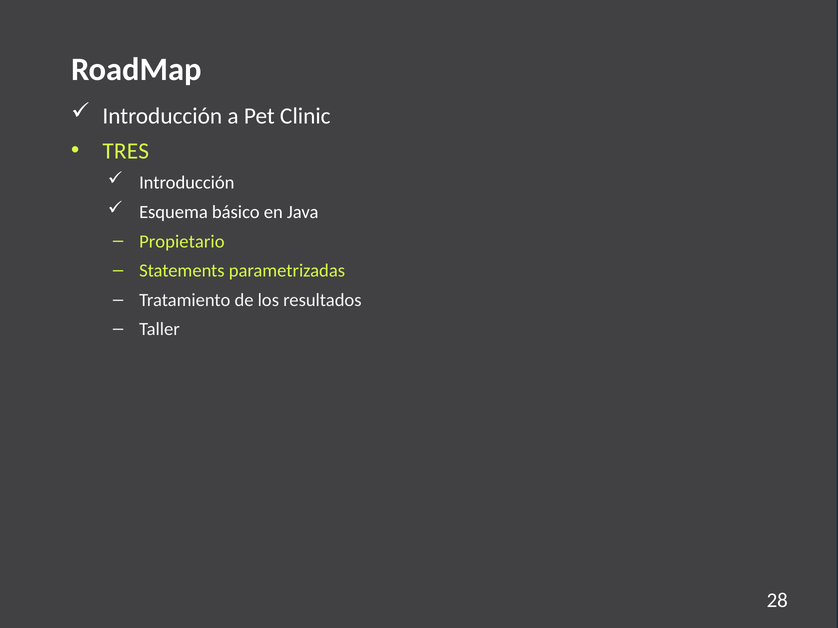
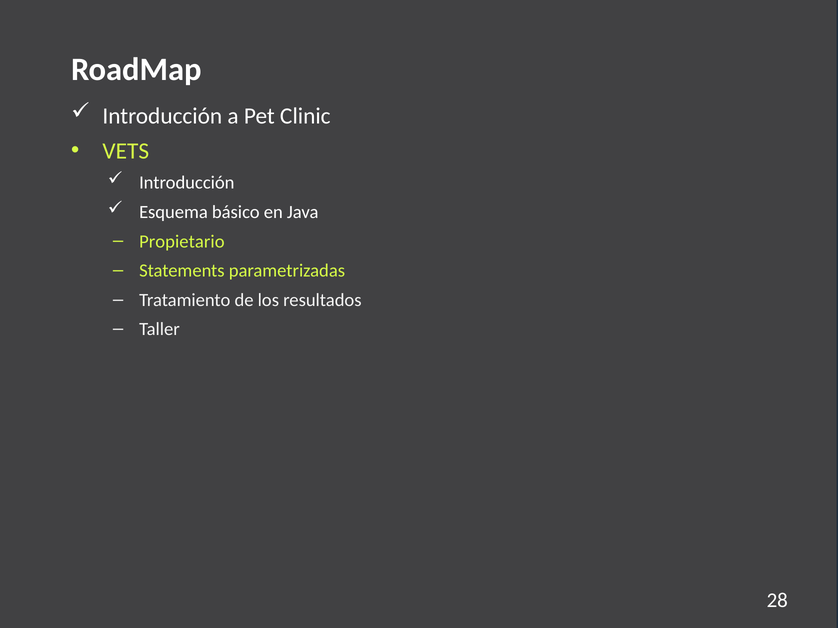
TRES: TRES -> VETS
